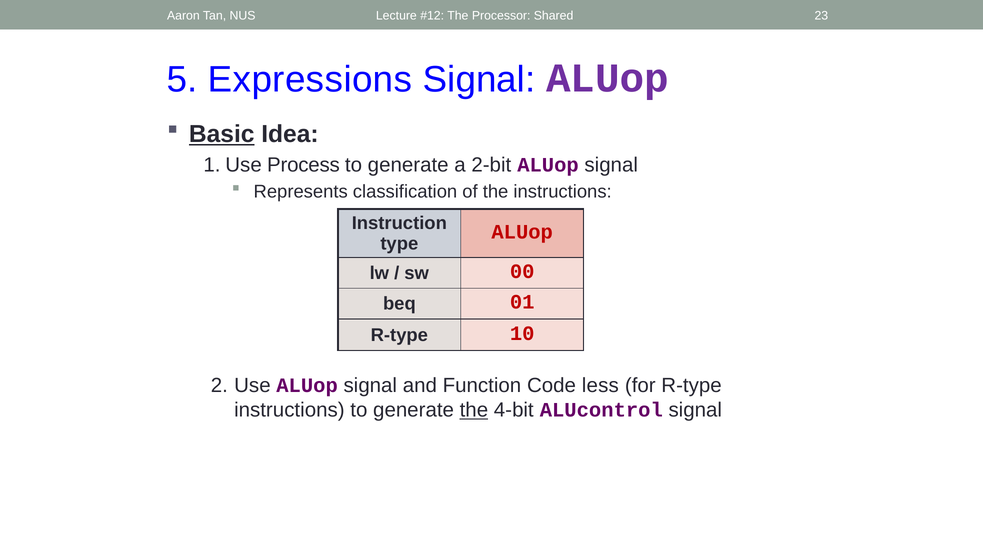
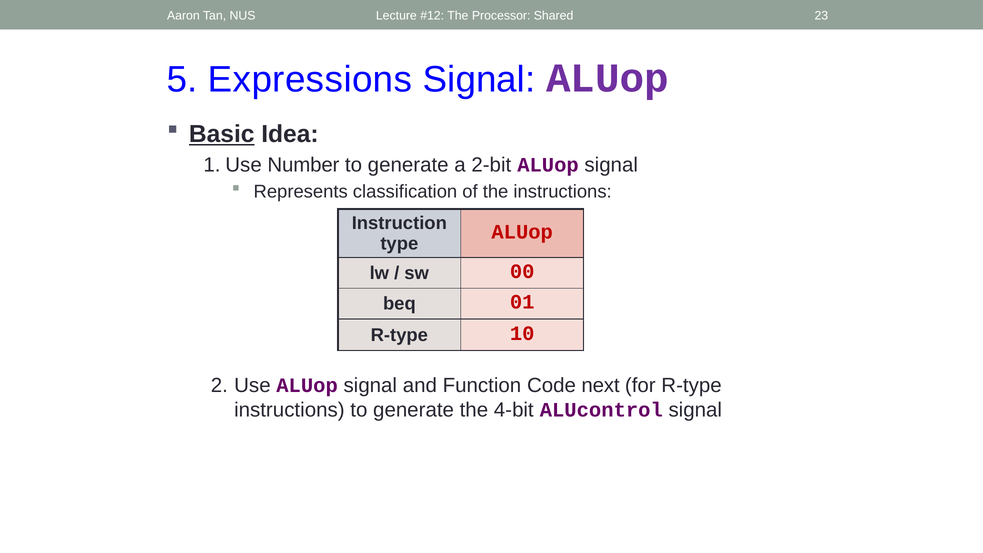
Process: Process -> Number
less: less -> next
the at (474, 410) underline: present -> none
